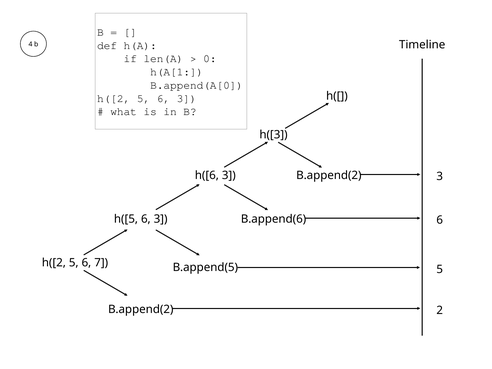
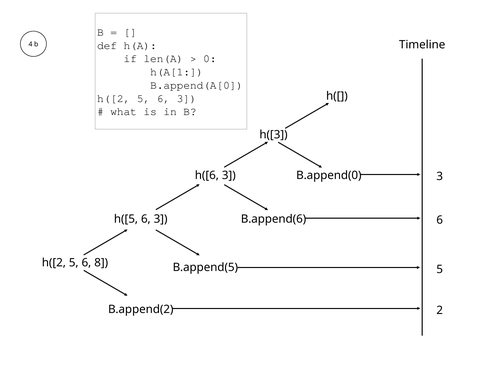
B.append(2 at (329, 175): B.append(2 -> B.append(0
7: 7 -> 8
